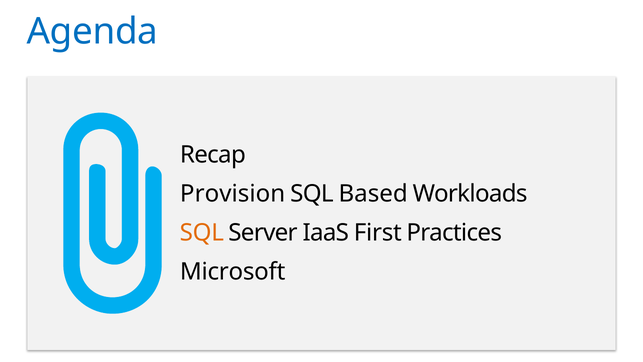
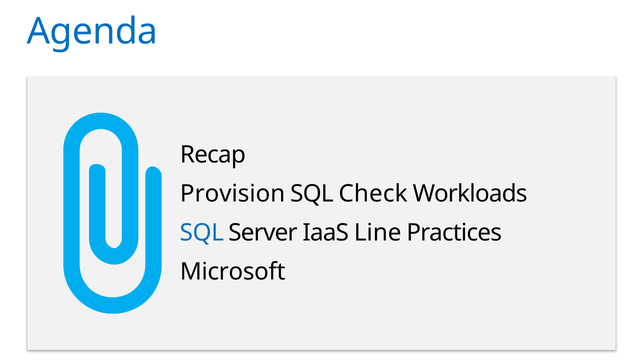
Based: Based -> Check
SQL at (202, 232) colour: orange -> blue
First: First -> Line
